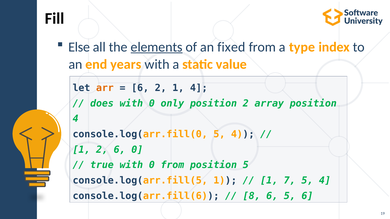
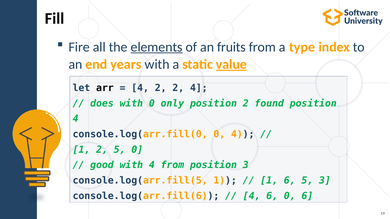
Else: Else -> Fire
fixed: fixed -> fruits
value underline: none -> present
arr colour: orange -> black
6 at (140, 88): 6 -> 4
2 1: 1 -> 2
array: array -> found
console.log(arr.fill(0 5: 5 -> 0
2 6: 6 -> 5
true: true -> good
0 at (152, 165): 0 -> 4
position 5: 5 -> 3
1 7: 7 -> 6
4 at (325, 181): 4 -> 3
8 at (252, 196): 8 -> 4
6 5: 5 -> 0
